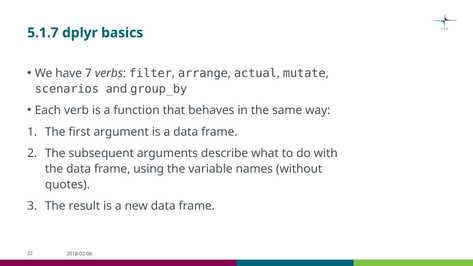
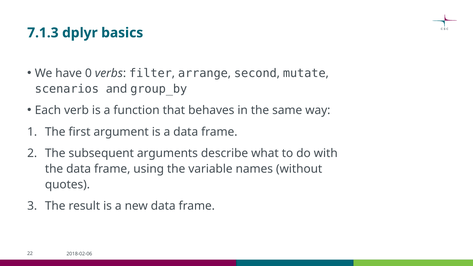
5.1.7: 5.1.7 -> 7.1.3
7: 7 -> 0
actual: actual -> second
